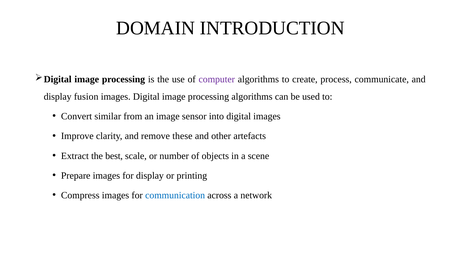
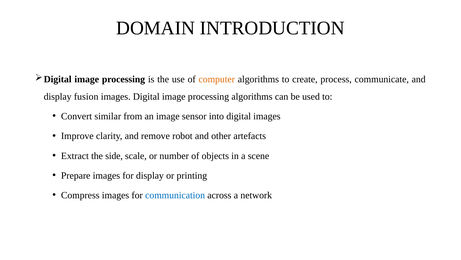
computer colour: purple -> orange
these: these -> robot
best: best -> side
